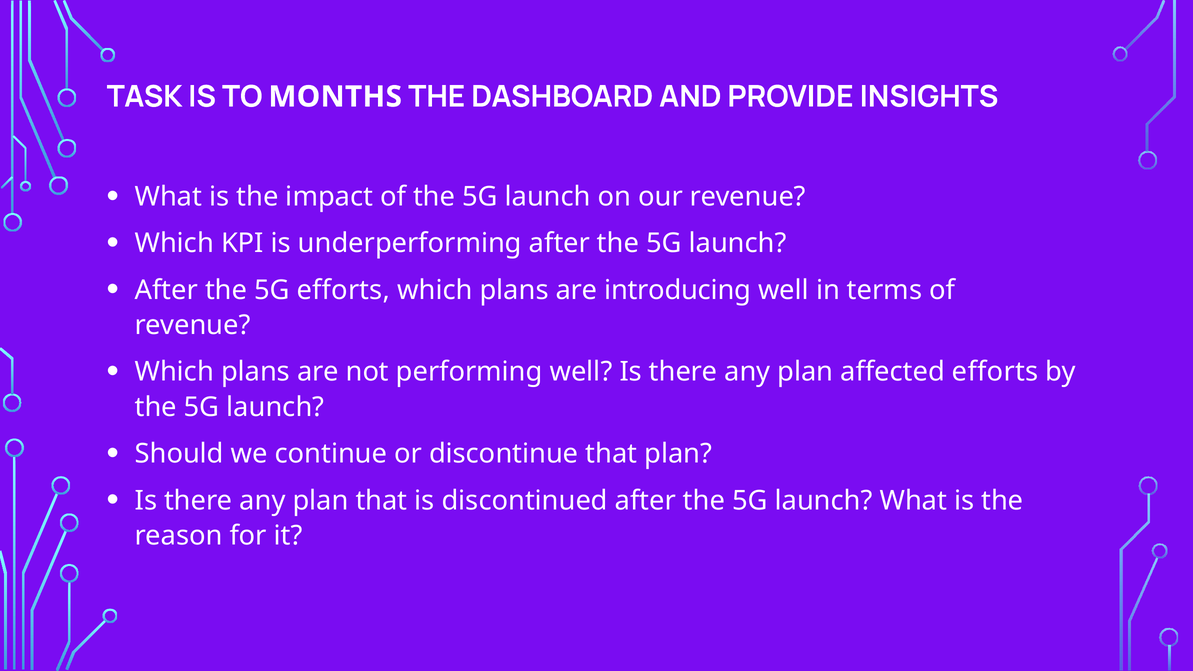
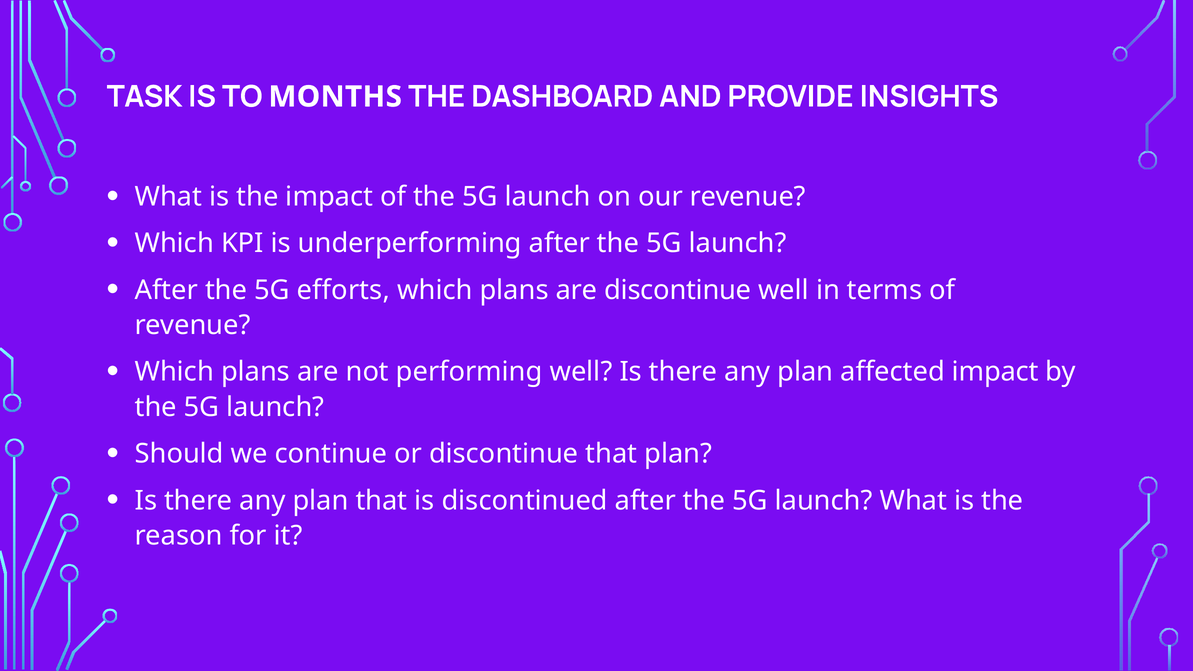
are introducing: introducing -> discontinue
affected efforts: efforts -> impact
